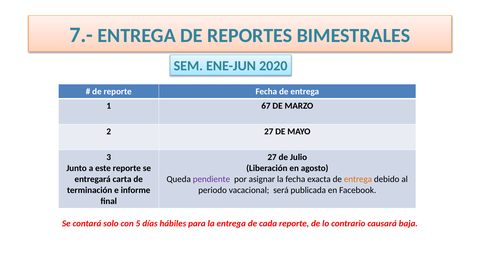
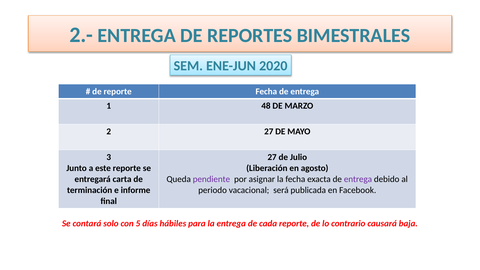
7.-: 7.- -> 2.-
67: 67 -> 48
entrega at (358, 179) colour: orange -> purple
